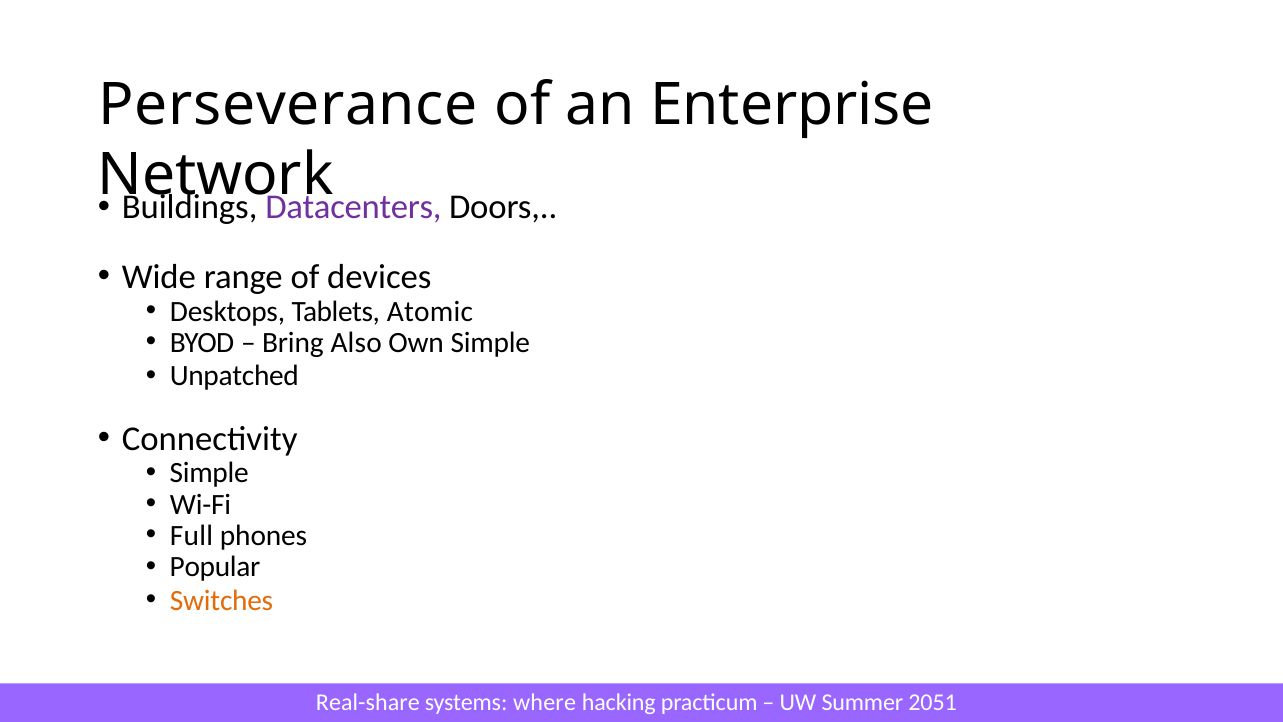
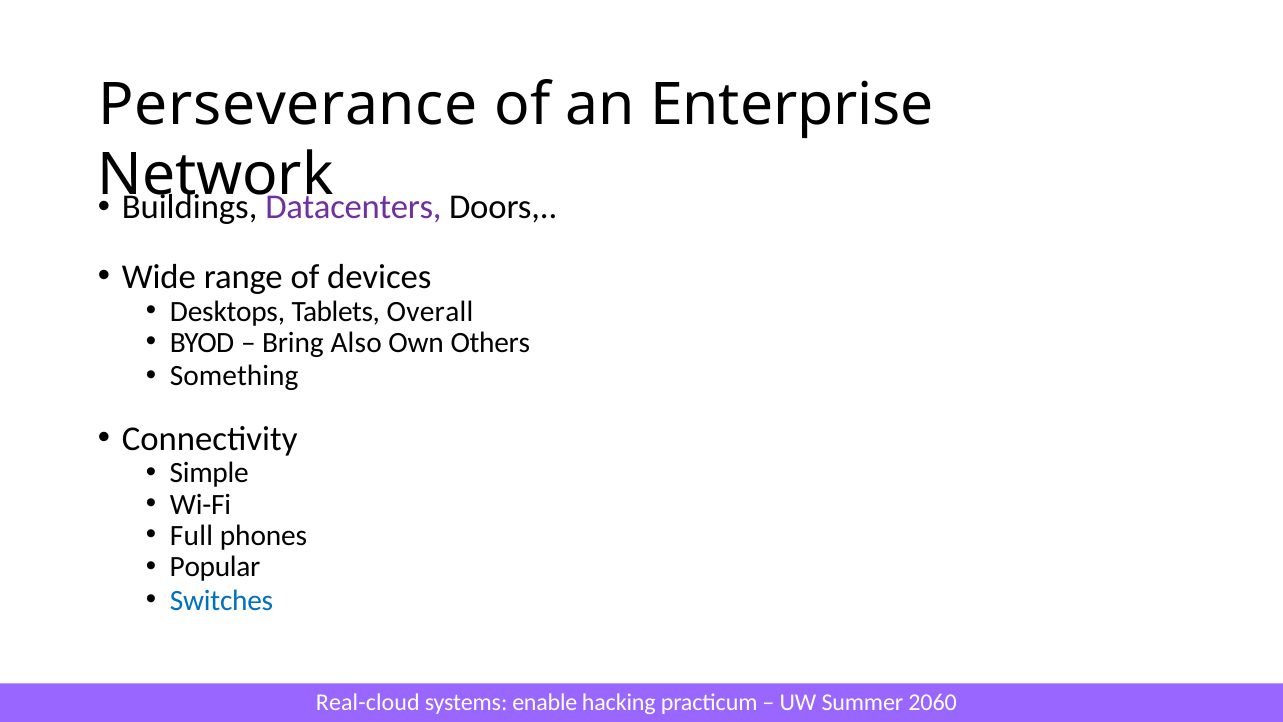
Atomic: Atomic -> Overall
Own Simple: Simple -> Others
Unpatched: Unpatched -> Something
Switches colour: orange -> blue
Real-share: Real-share -> Real-cloud
where: where -> enable
2051: 2051 -> 2060
